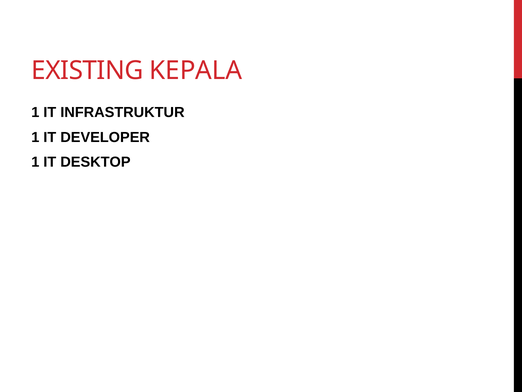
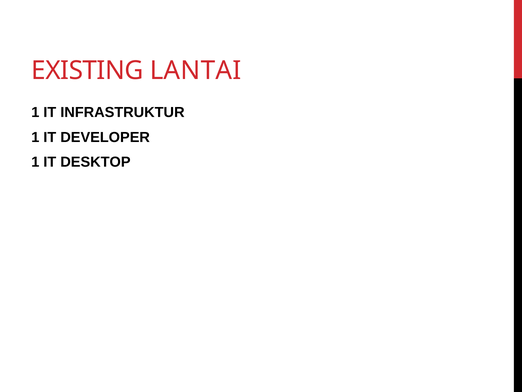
KEPALA: KEPALA -> LANTAI
